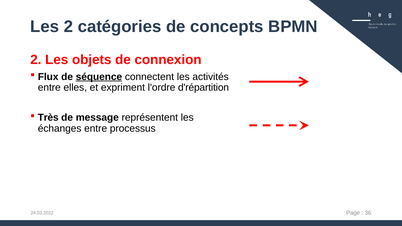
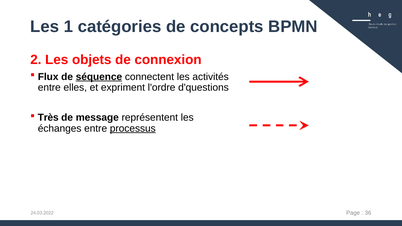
Les 2: 2 -> 1
d'répartition: d'répartition -> d'questions
processus underline: none -> present
